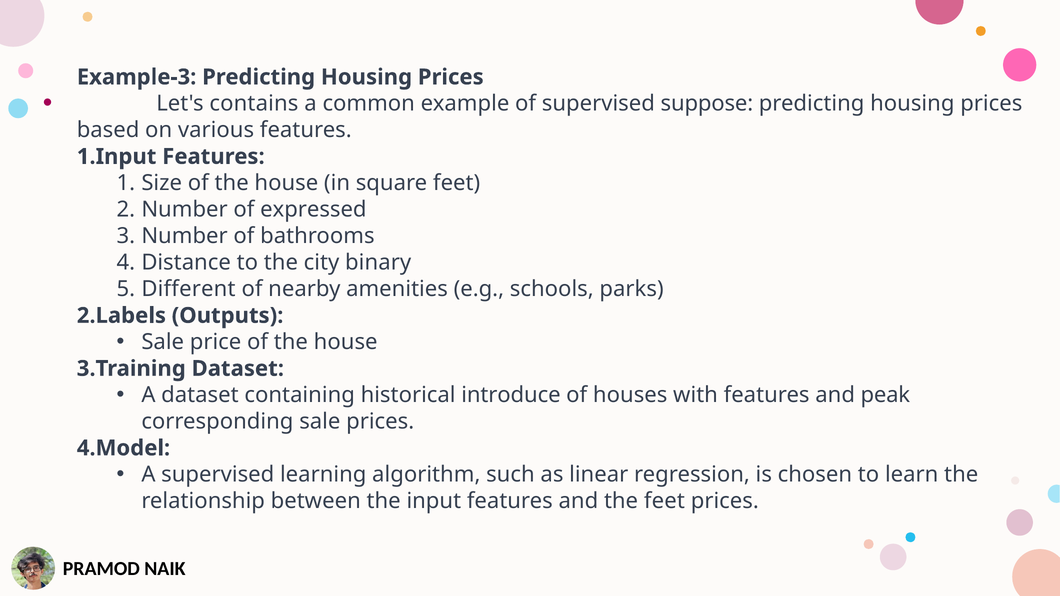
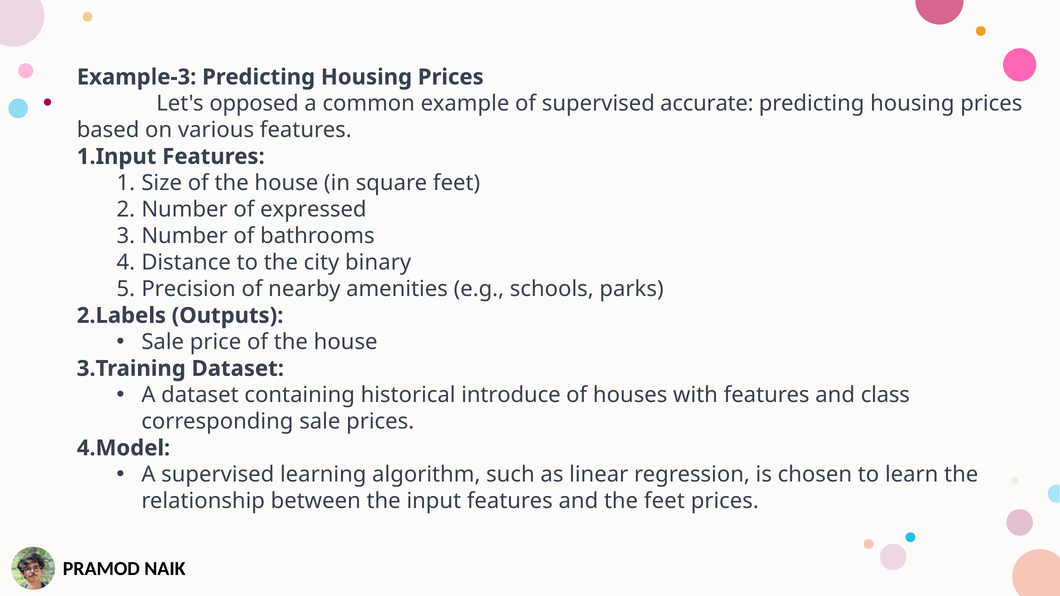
contains: contains -> opposed
suppose: suppose -> accurate
Different: Different -> Precision
peak: peak -> class
